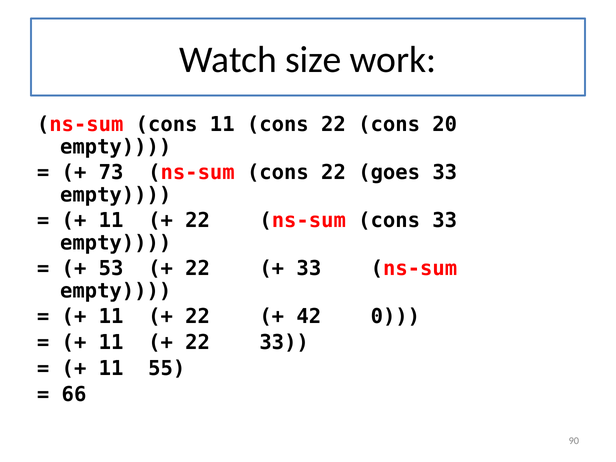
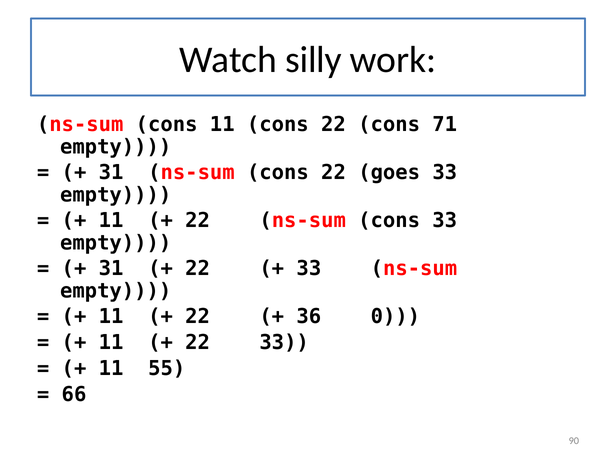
size: size -> silly
20: 20 -> 71
73 at (111, 173): 73 -> 31
53 at (111, 269): 53 -> 31
42: 42 -> 36
